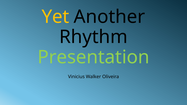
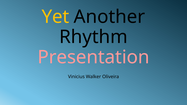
Presentation colour: light green -> pink
